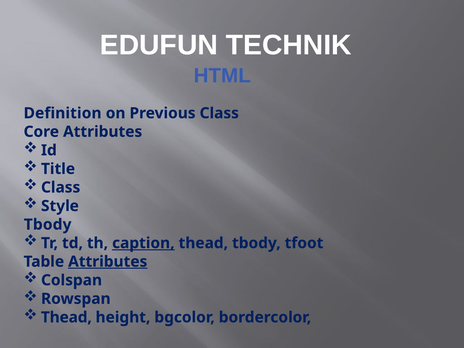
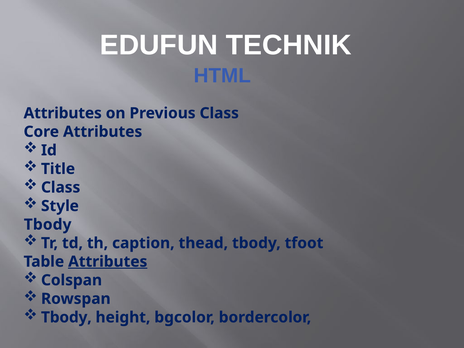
Definition at (63, 113): Definition -> Attributes
caption underline: present -> none
Thead at (66, 317): Thead -> Tbody
